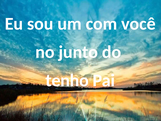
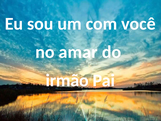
junto: junto -> amar
tenho: tenho -> irmão
